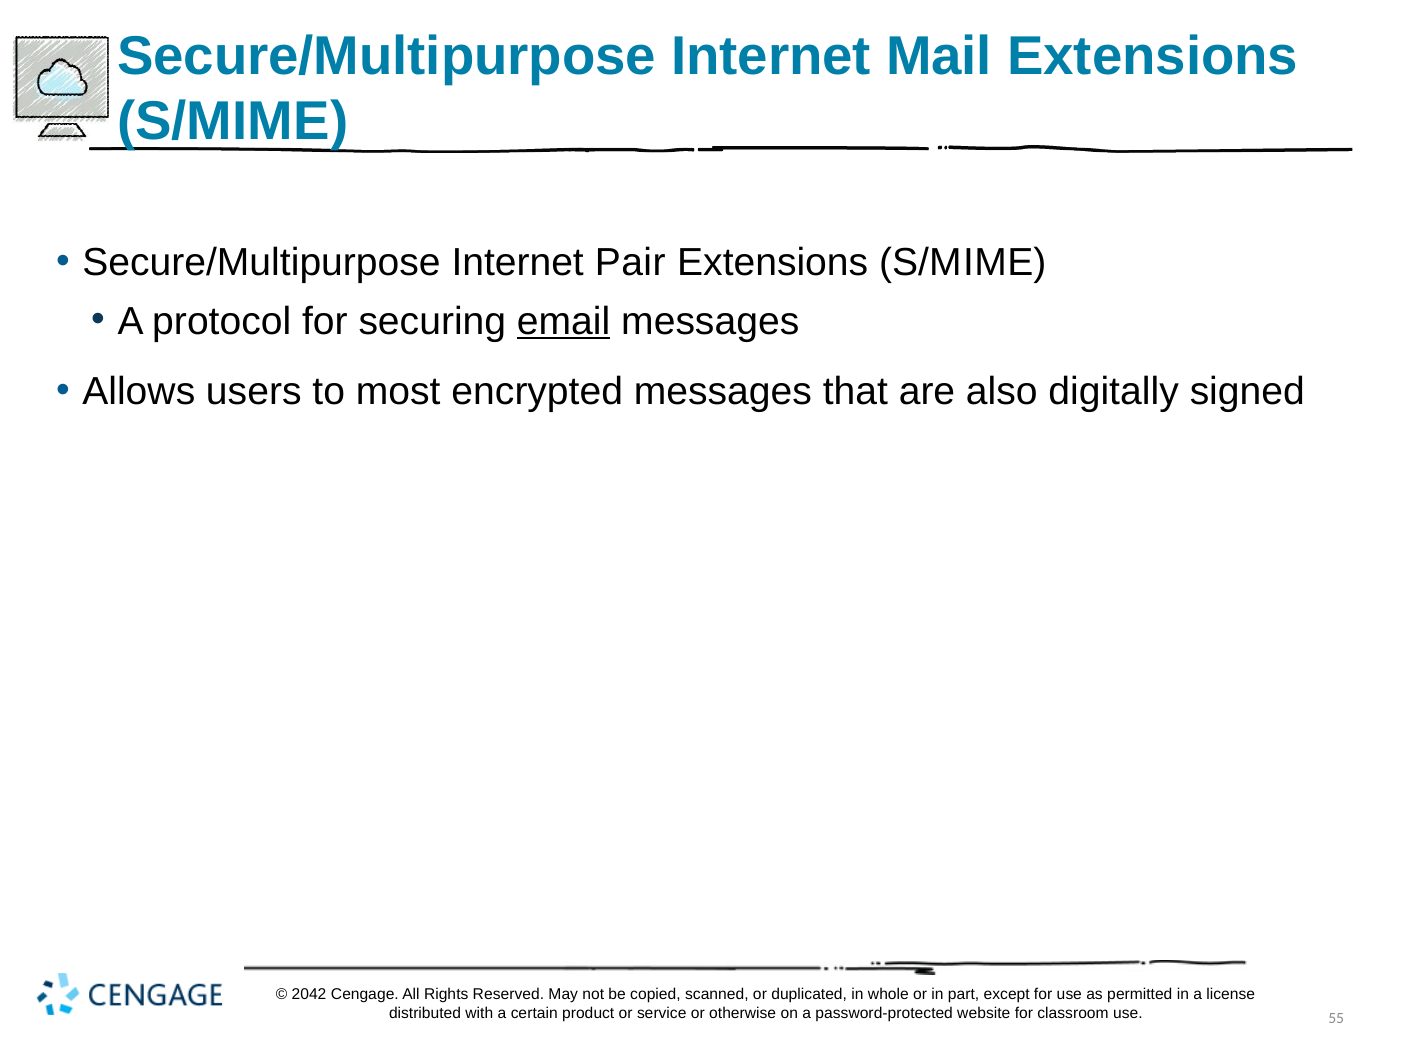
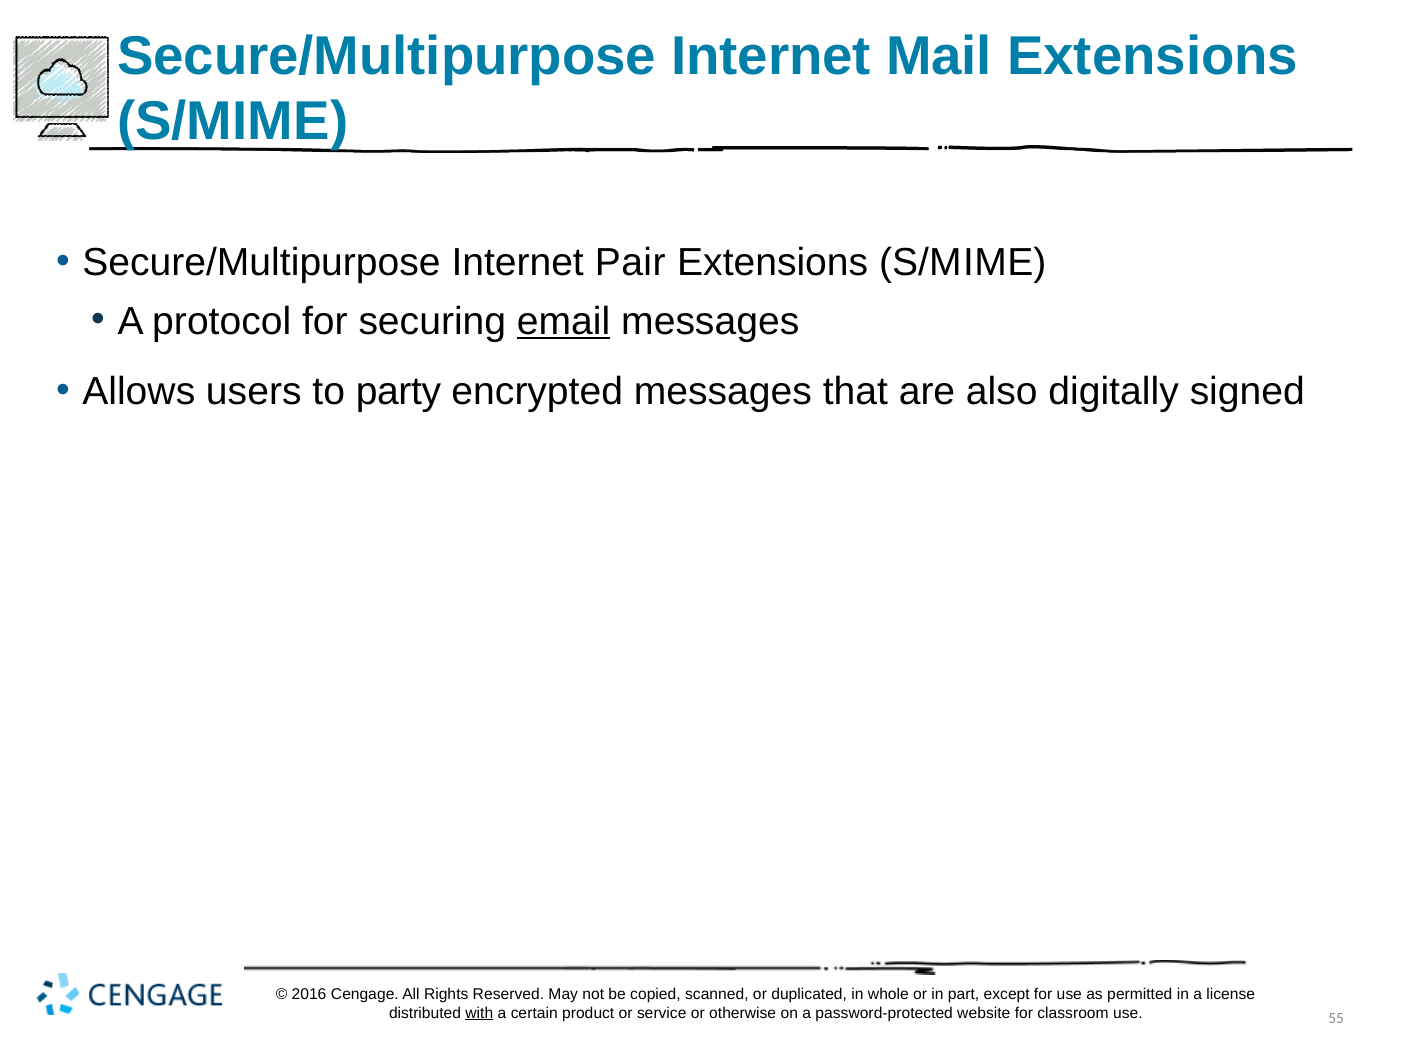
most: most -> party
2042: 2042 -> 2016
with underline: none -> present
